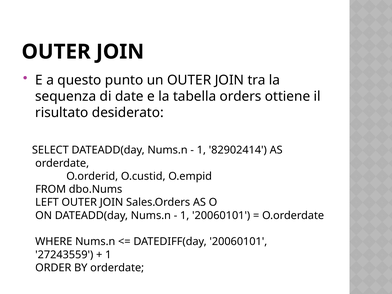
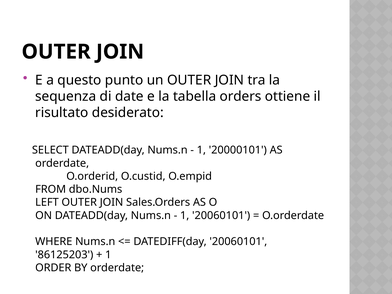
82902414: 82902414 -> 20000101
27243559: 27243559 -> 86125203
